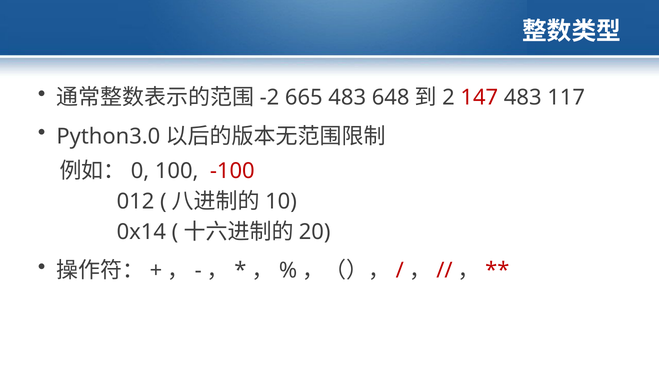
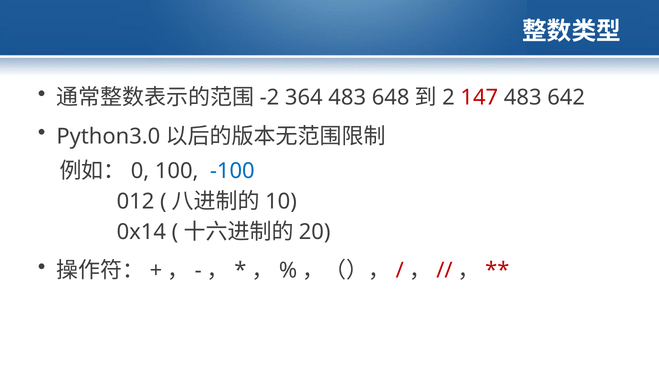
665: 665 -> 364
117: 117 -> 642
-100 colour: red -> blue
